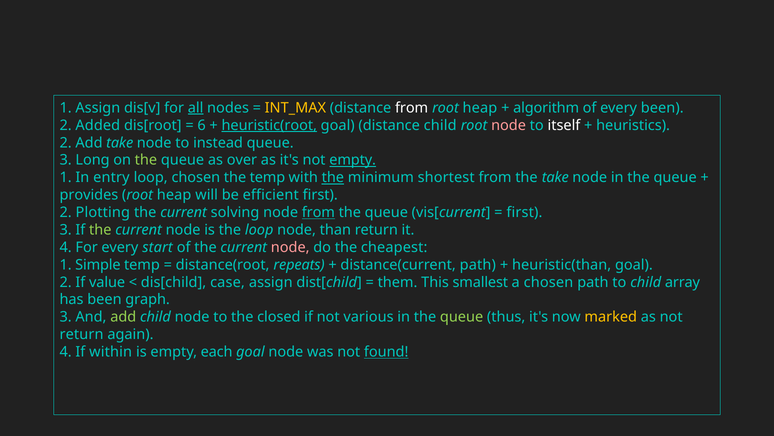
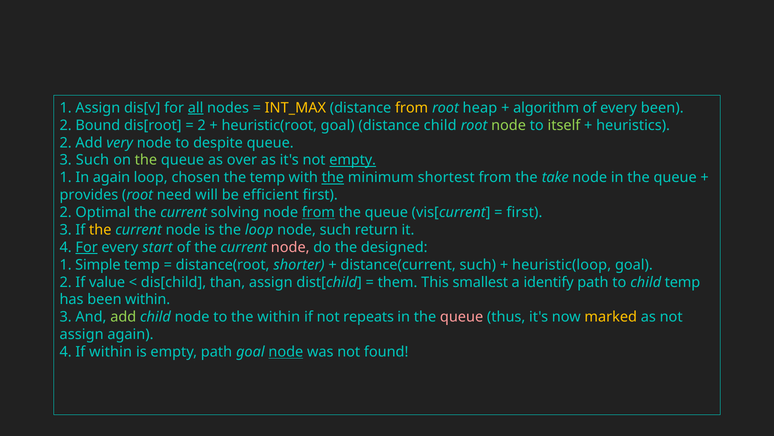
from at (412, 108) colour: white -> yellow
Added: Added -> Bound
6 at (202, 125): 6 -> 2
heuristic(root underline: present -> none
node at (509, 125) colour: pink -> light green
itself colour: white -> light green
Add take: take -> very
instead: instead -> despite
3 Long: Long -> Such
In entry: entry -> again
heap at (174, 195): heap -> need
Plotting: Plotting -> Optimal
the at (100, 230) colour: light green -> yellow
node than: than -> such
For at (87, 247) underline: none -> present
cheapest: cheapest -> designed
repeats: repeats -> shorter
distance(current path: path -> such
heuristic(than: heuristic(than -> heuristic(loop
case: case -> than
a chosen: chosen -> identify
child array: array -> temp
been graph: graph -> within
the closed: closed -> within
various: various -> repeats
queue at (462, 317) colour: light green -> pink
return at (82, 334): return -> assign
empty each: each -> path
node at (286, 351) underline: none -> present
found underline: present -> none
